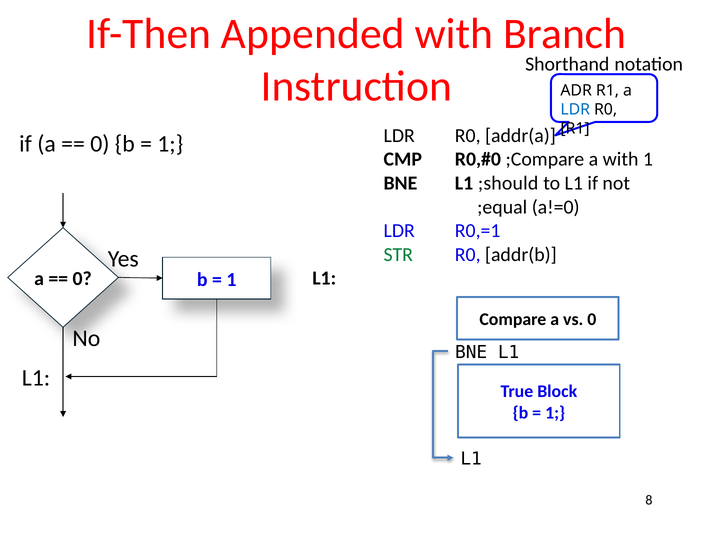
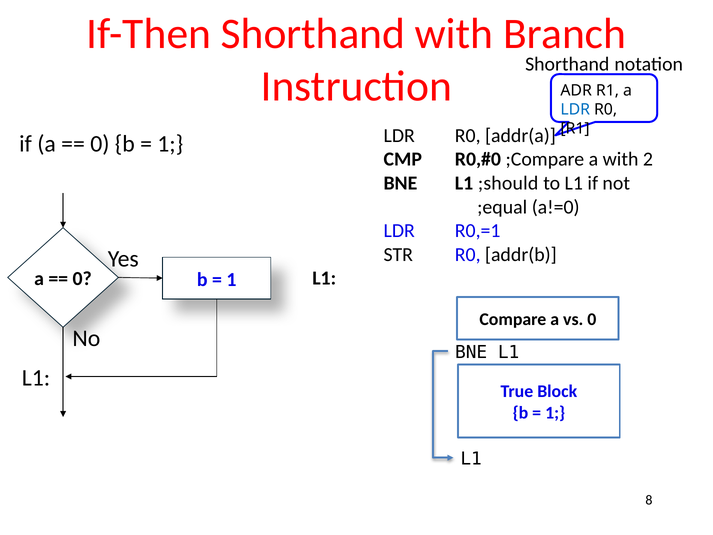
If-Then Appended: Appended -> Shorthand
with 1: 1 -> 2
STR colour: green -> black
